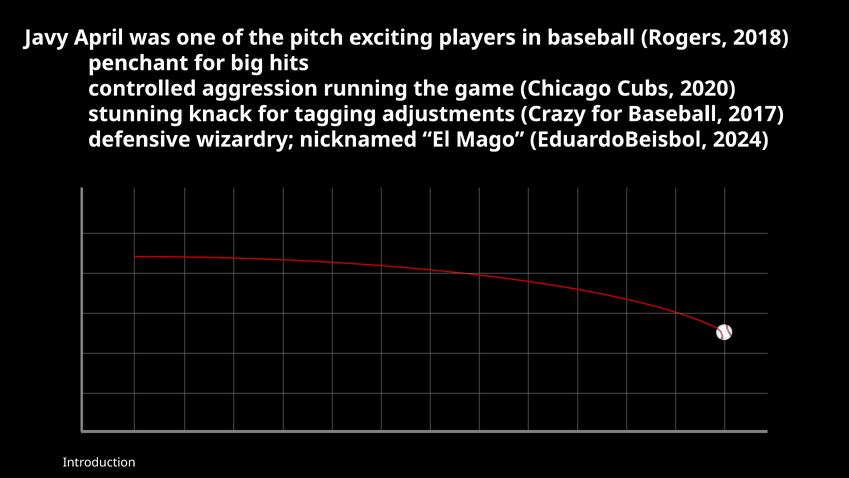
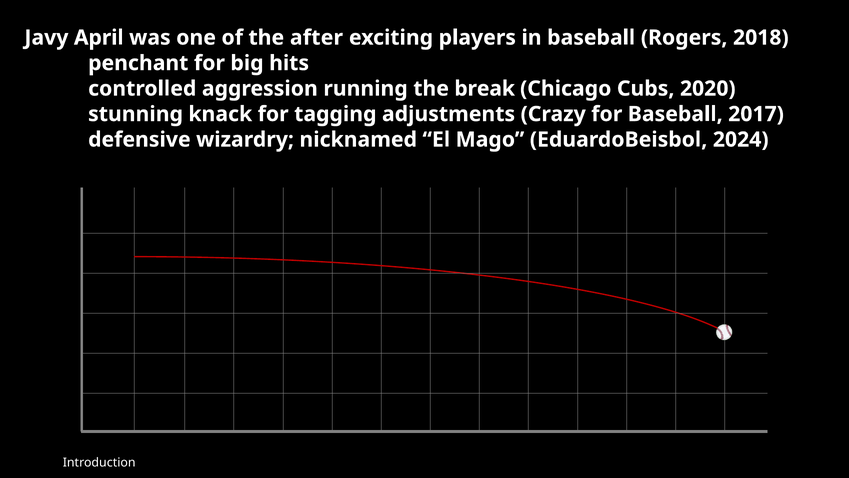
pitch: pitch -> after
game: game -> break
